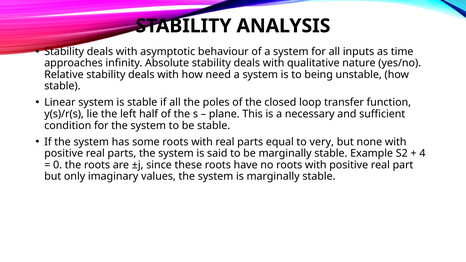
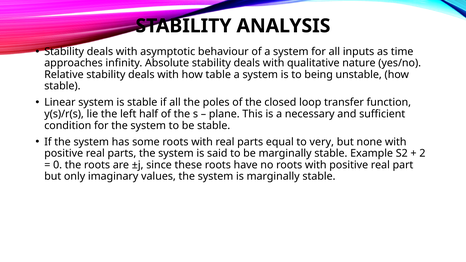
need: need -> table
4: 4 -> 2
